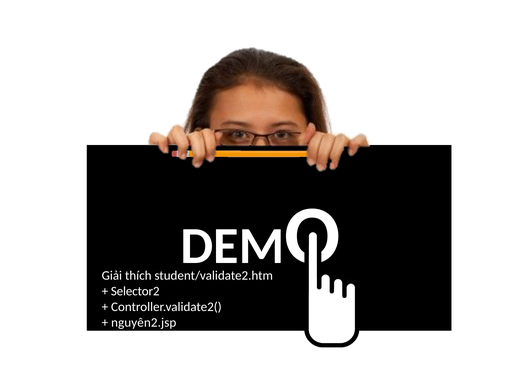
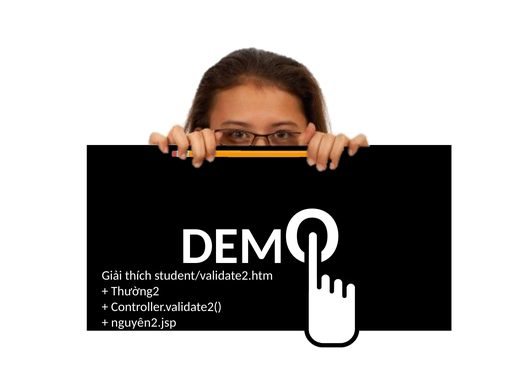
Selector2: Selector2 -> Thường2
